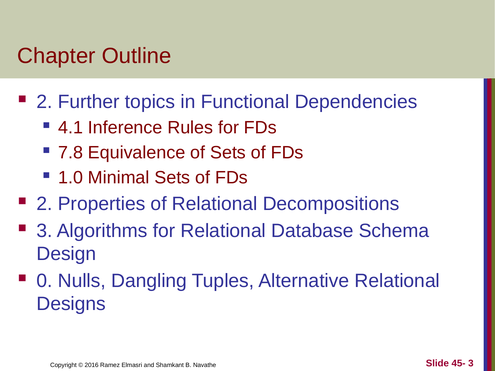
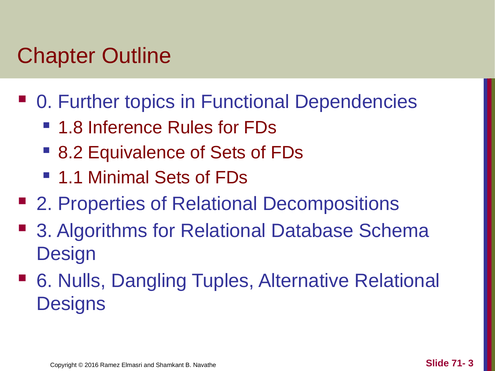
2 at (45, 102): 2 -> 0
4.1: 4.1 -> 1.8
7.8: 7.8 -> 8.2
1.0: 1.0 -> 1.1
0: 0 -> 6
45-: 45- -> 71-
